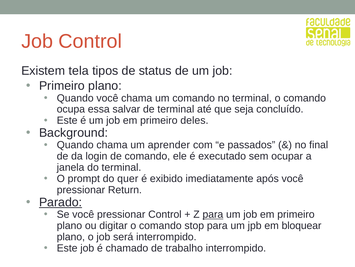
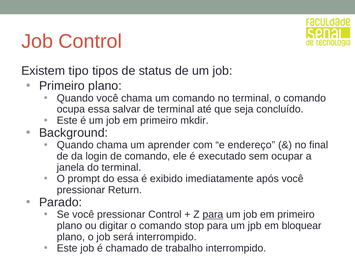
tela: tela -> tipo
deles: deles -> mkdir
passados: passados -> endereço
do quer: quer -> essa
Parado underline: present -> none
